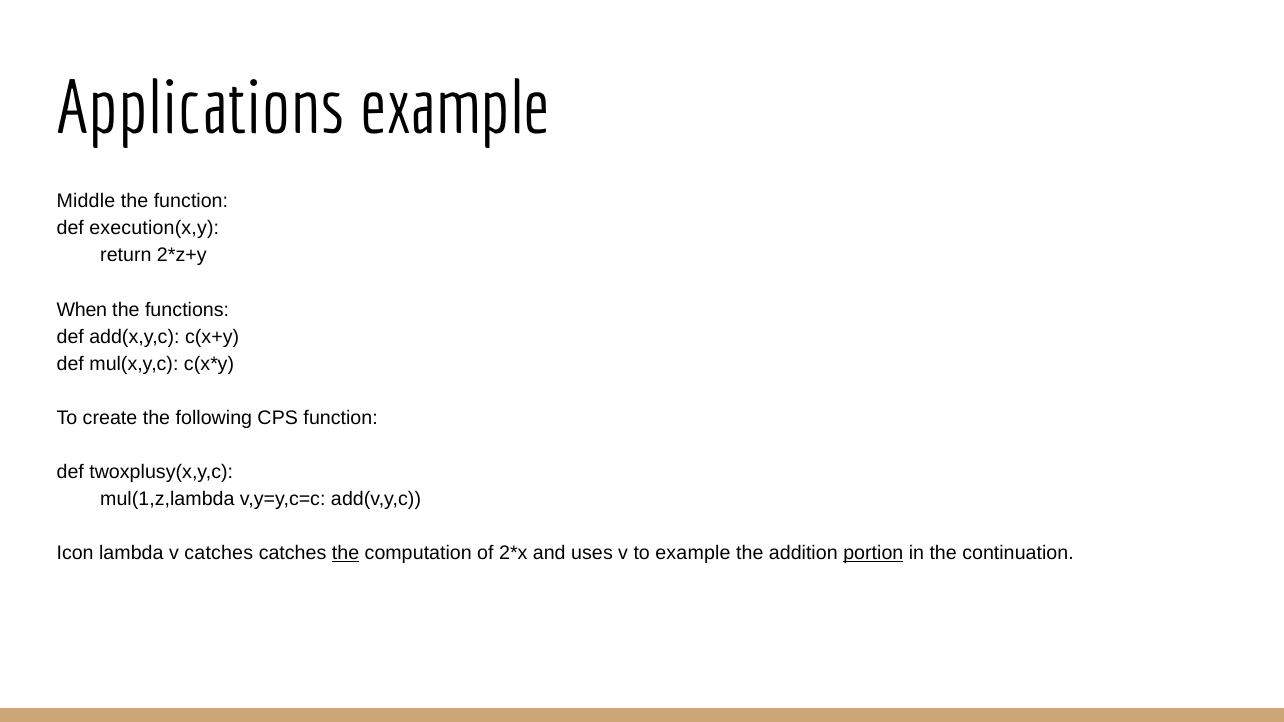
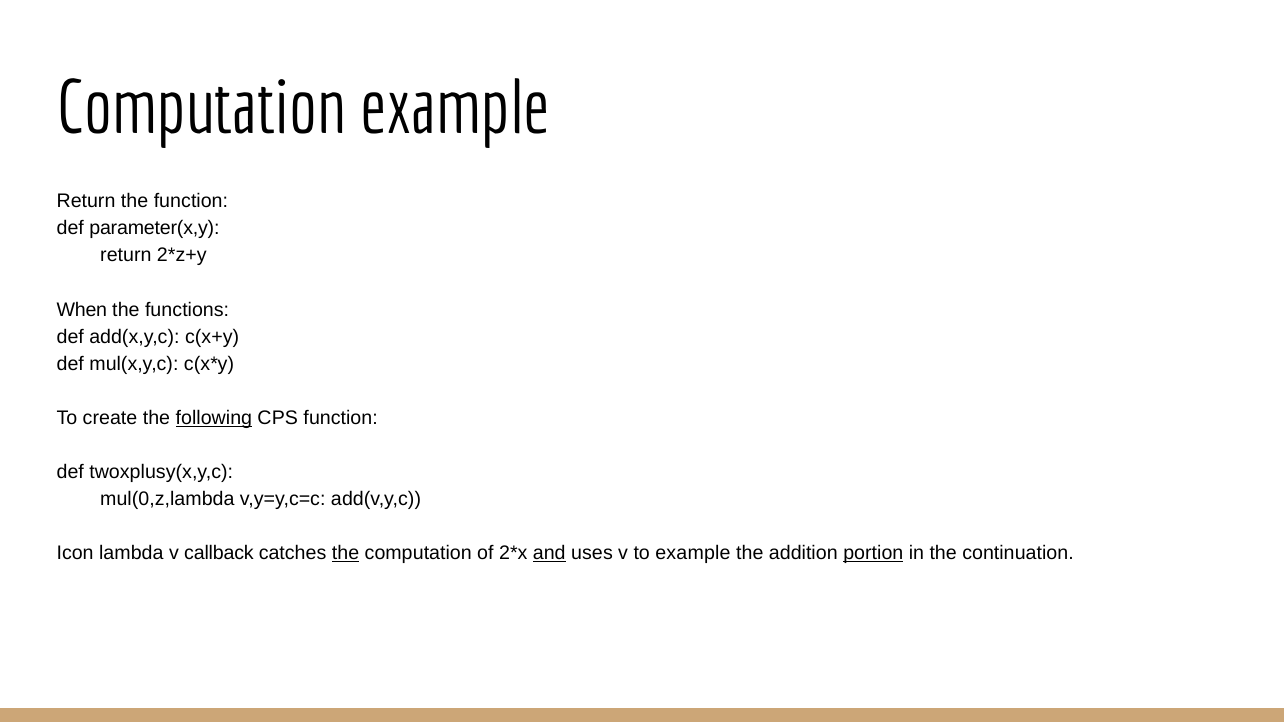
Applications at (201, 109): Applications -> Computation
Middle at (86, 201): Middle -> Return
execution(x,y: execution(x,y -> parameter(x,y
following underline: none -> present
mul(1,z,lambda: mul(1,z,lambda -> mul(0,z,lambda
v catches: catches -> callback
and underline: none -> present
